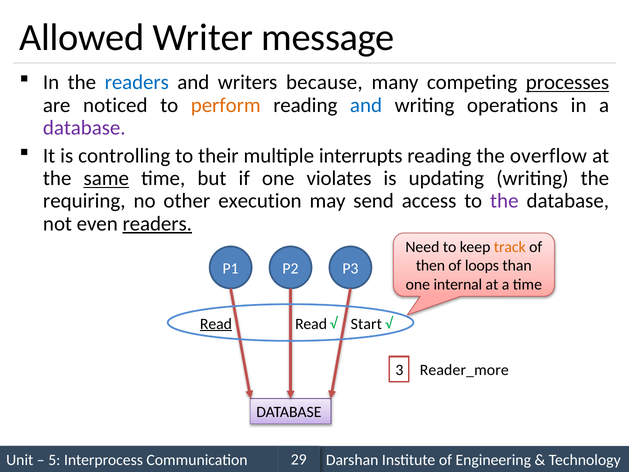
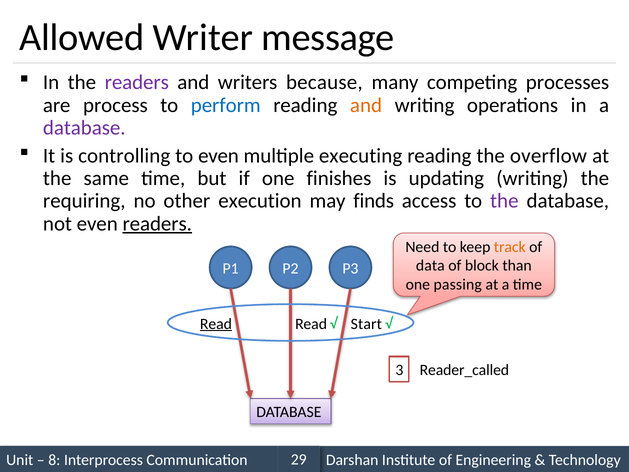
readers at (137, 83) colour: blue -> purple
processes underline: present -> none
noticed: noticed -> process
perform colour: orange -> blue
and at (366, 105) colour: blue -> orange
to their: their -> even
interrupts: interrupts -> executing
same underline: present -> none
violates: violates -> finishes
send: send -> finds
then: then -> data
loops: loops -> block
internal: internal -> passing
Reader_more: Reader_more -> Reader_called
5: 5 -> 8
